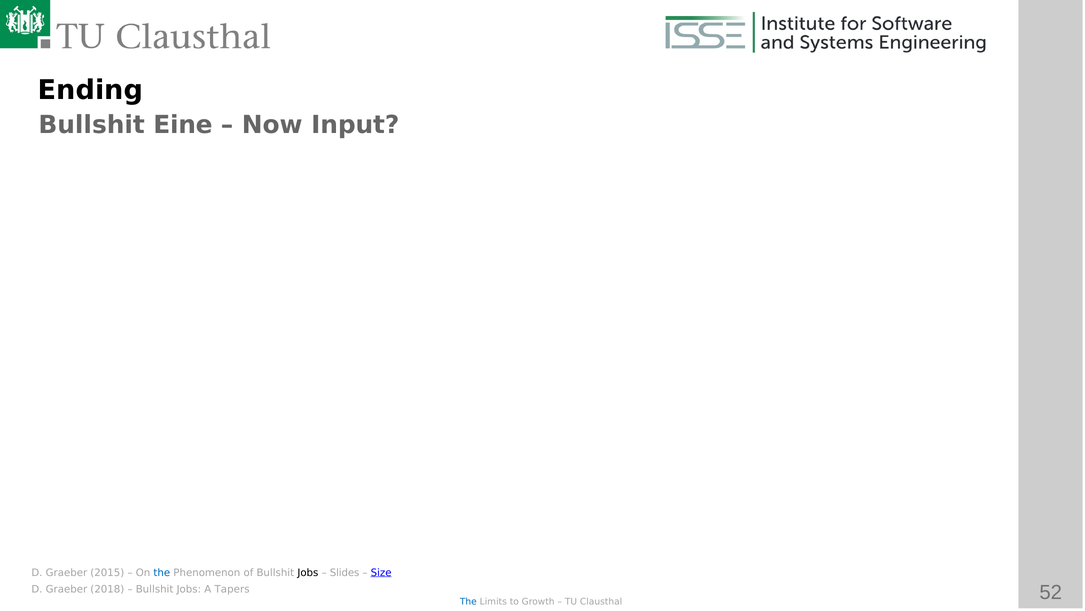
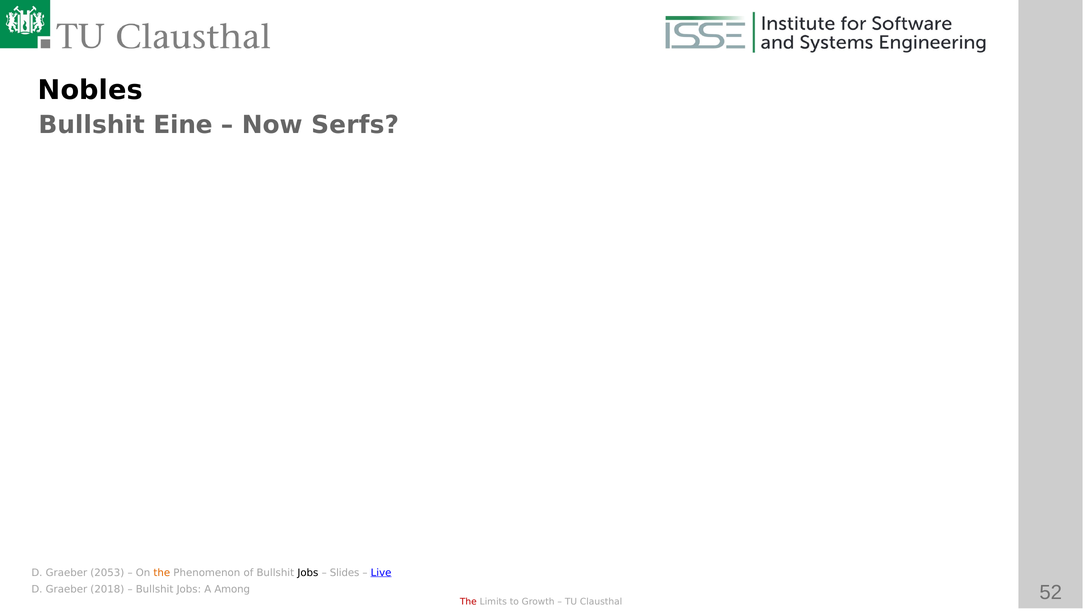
Ending: Ending -> Nobles
Input: Input -> Serfs
2015: 2015 -> 2053
the at (162, 572) colour: blue -> orange
Size: Size -> Live
Tapers: Tapers -> Among
The at (468, 601) colour: blue -> red
